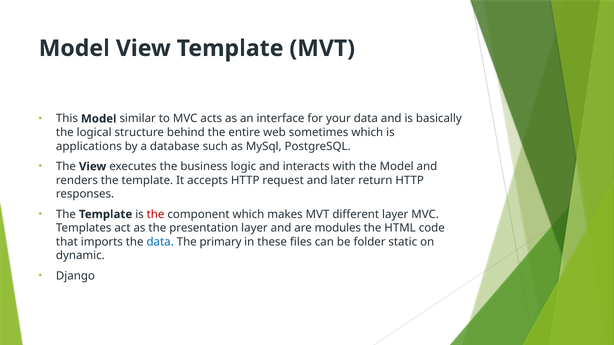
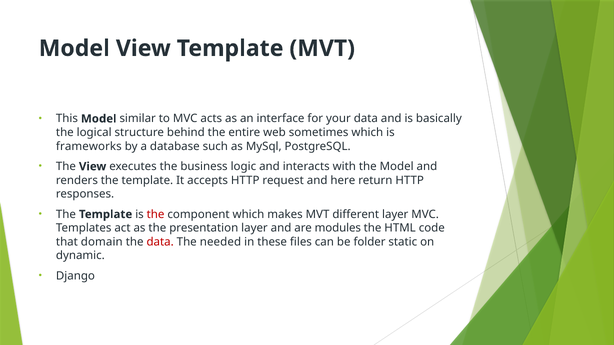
applications: applications -> frameworks
later: later -> here
imports: imports -> domain
data at (160, 242) colour: blue -> red
primary: primary -> needed
